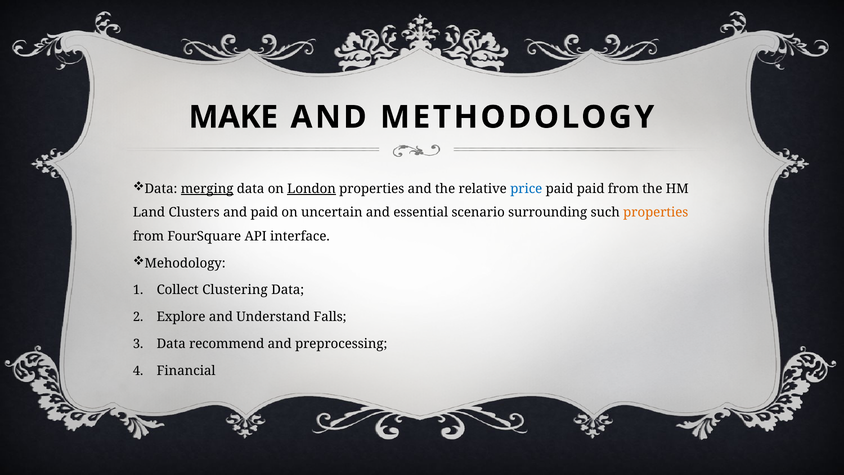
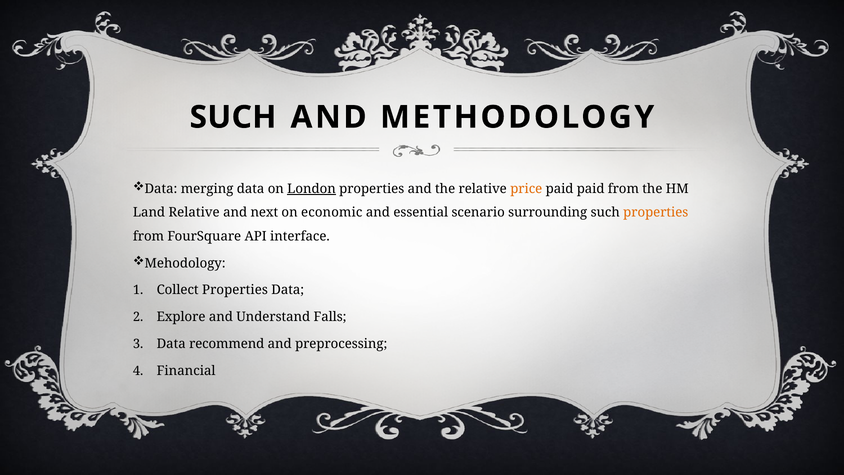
MAKE at (233, 117): MAKE -> SUCH
merging underline: present -> none
price colour: blue -> orange
Land Clusters: Clusters -> Relative
and paid: paid -> next
uncertain: uncertain -> economic
Collect Clustering: Clustering -> Properties
